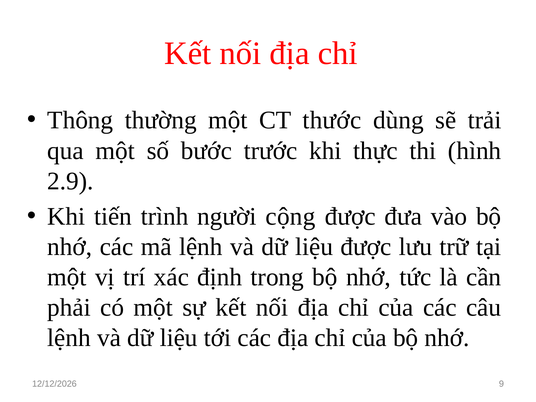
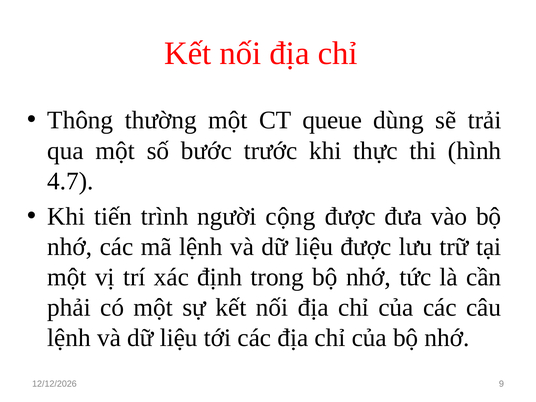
thước: thước -> queue
2.9: 2.9 -> 4.7
